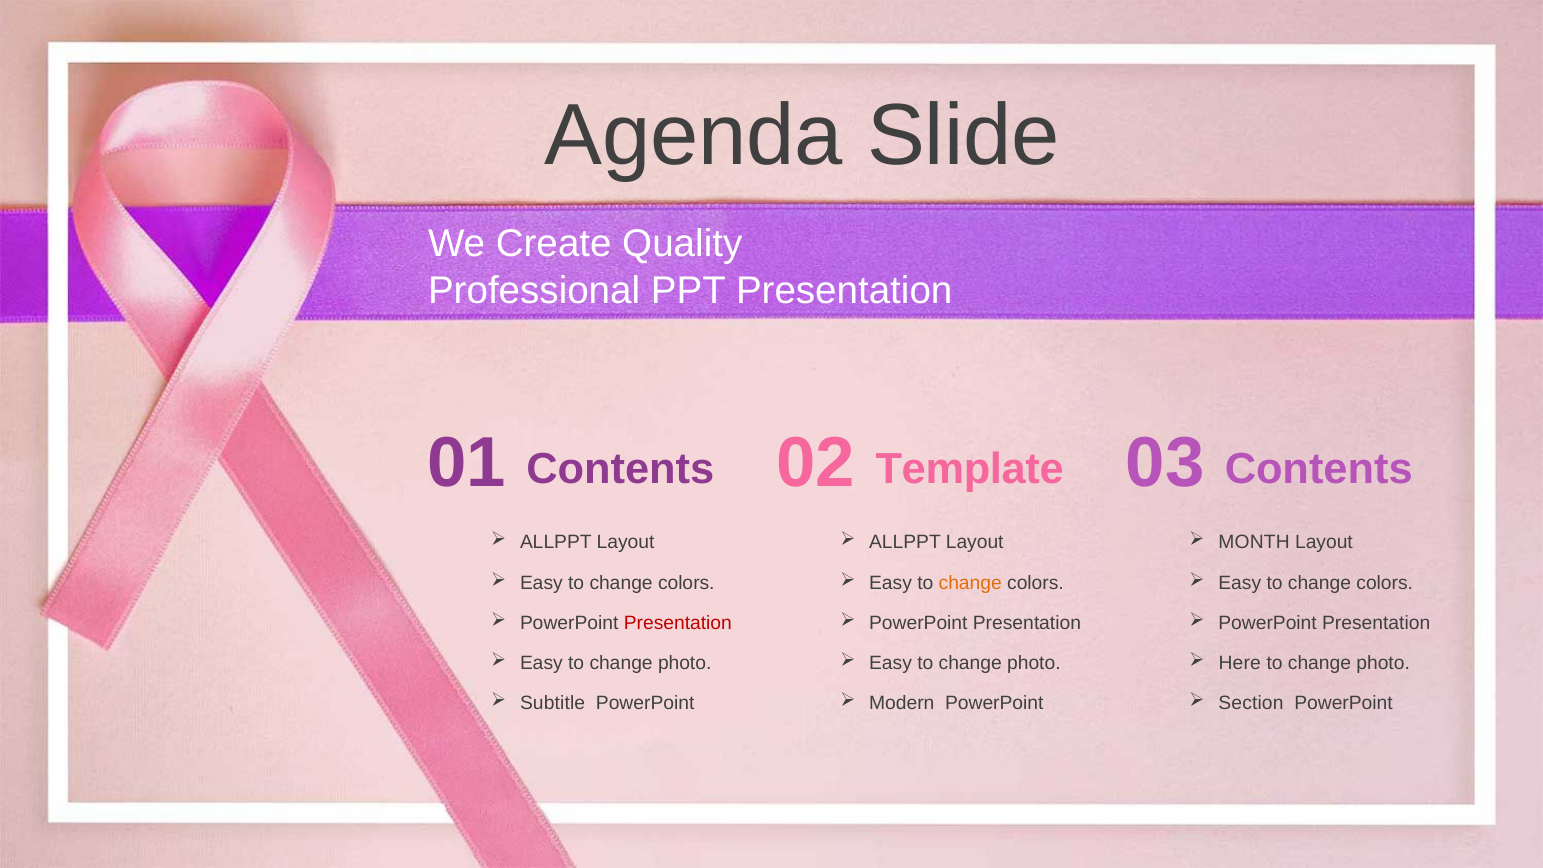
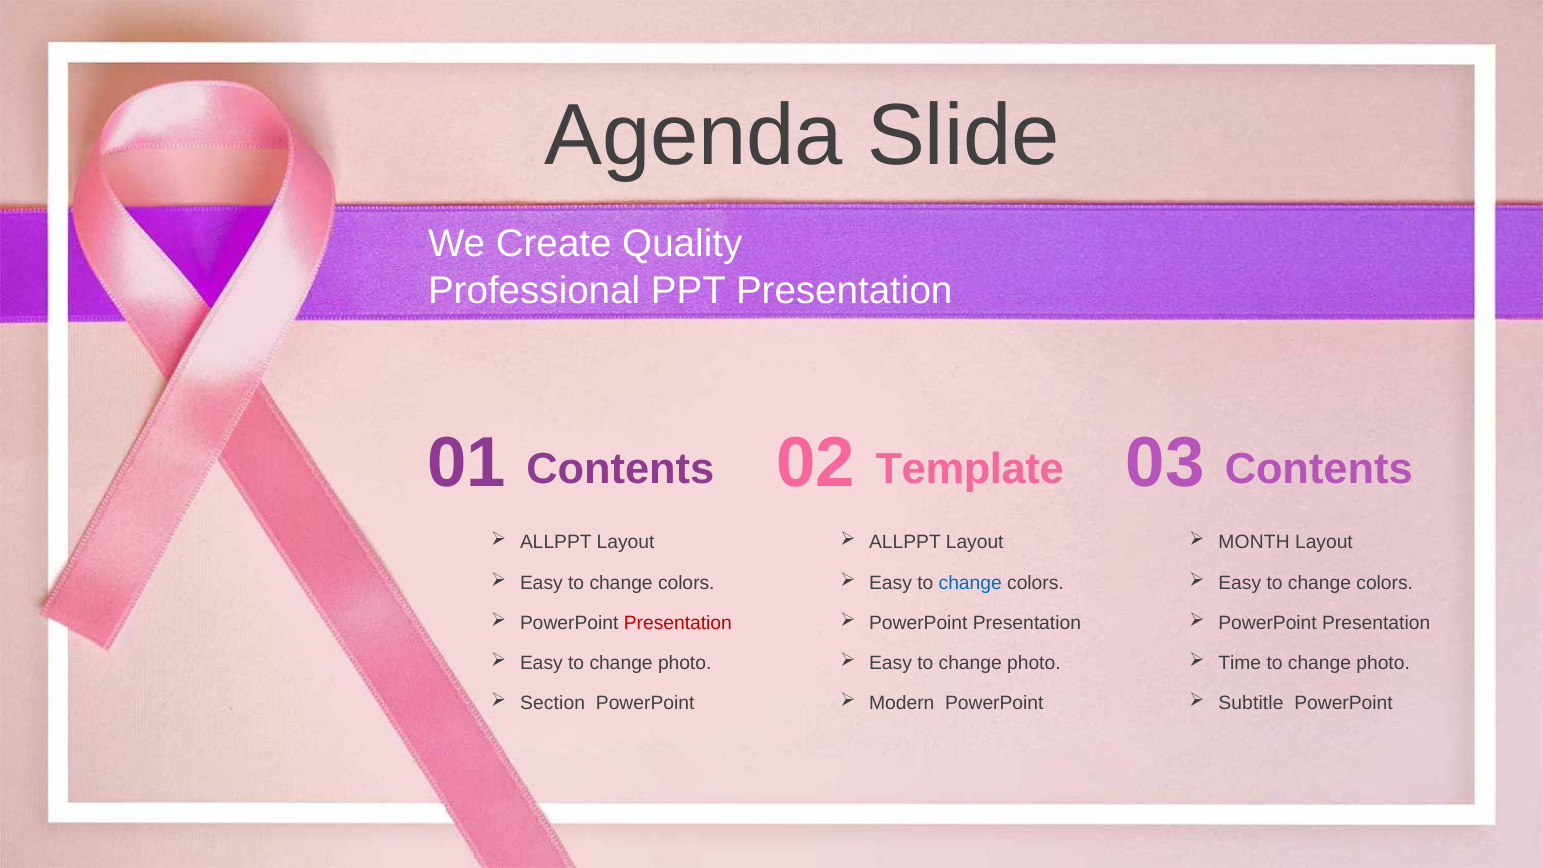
change at (970, 583) colour: orange -> blue
Here: Here -> Time
Subtitle: Subtitle -> Section
Section: Section -> Subtitle
